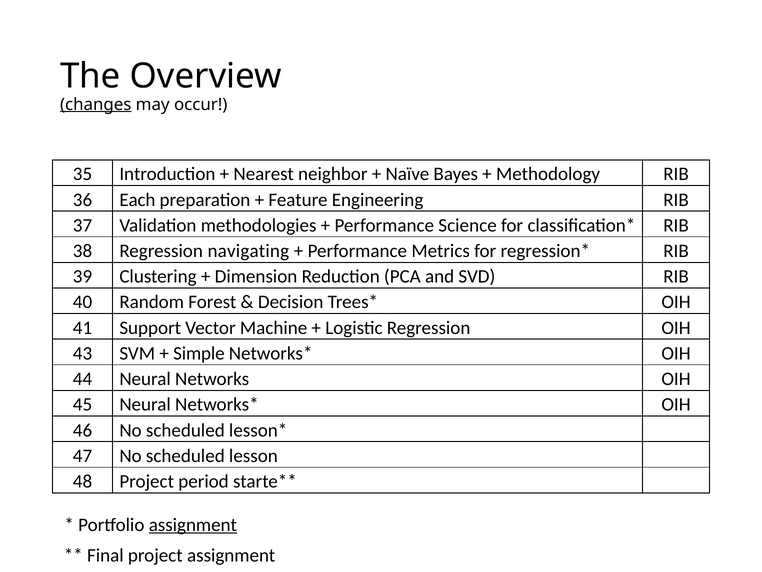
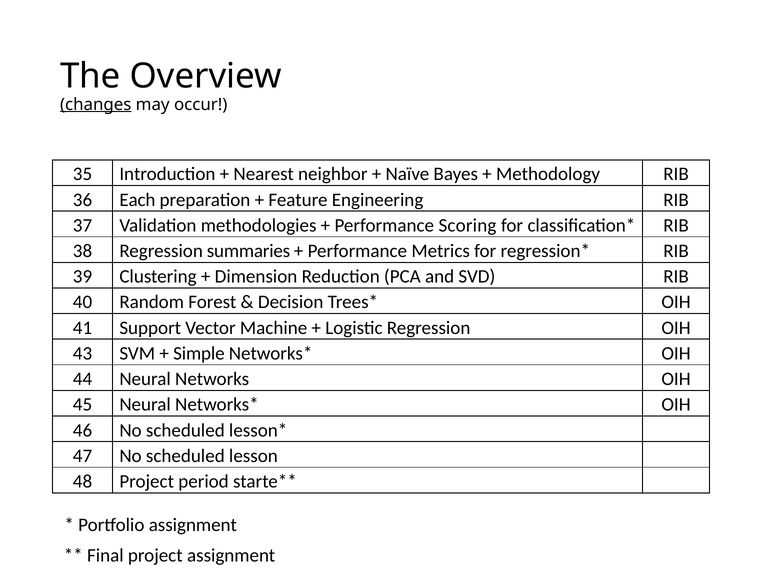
Science: Science -> Scoring
navigating: navigating -> summaries
assignment at (193, 524) underline: present -> none
